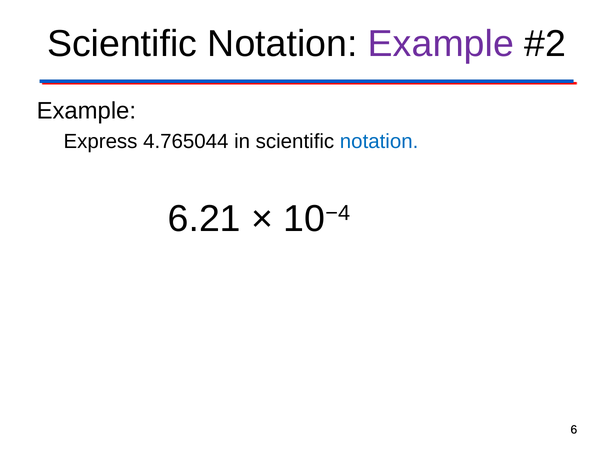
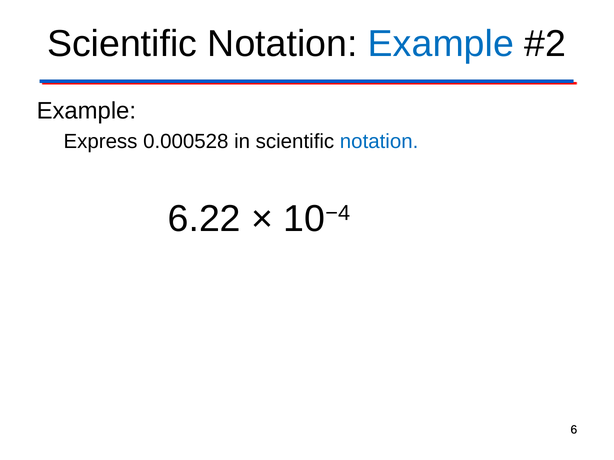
Example at (441, 44) colour: purple -> blue
4.765044: 4.765044 -> 0.000528
6.21: 6.21 -> 6.22
